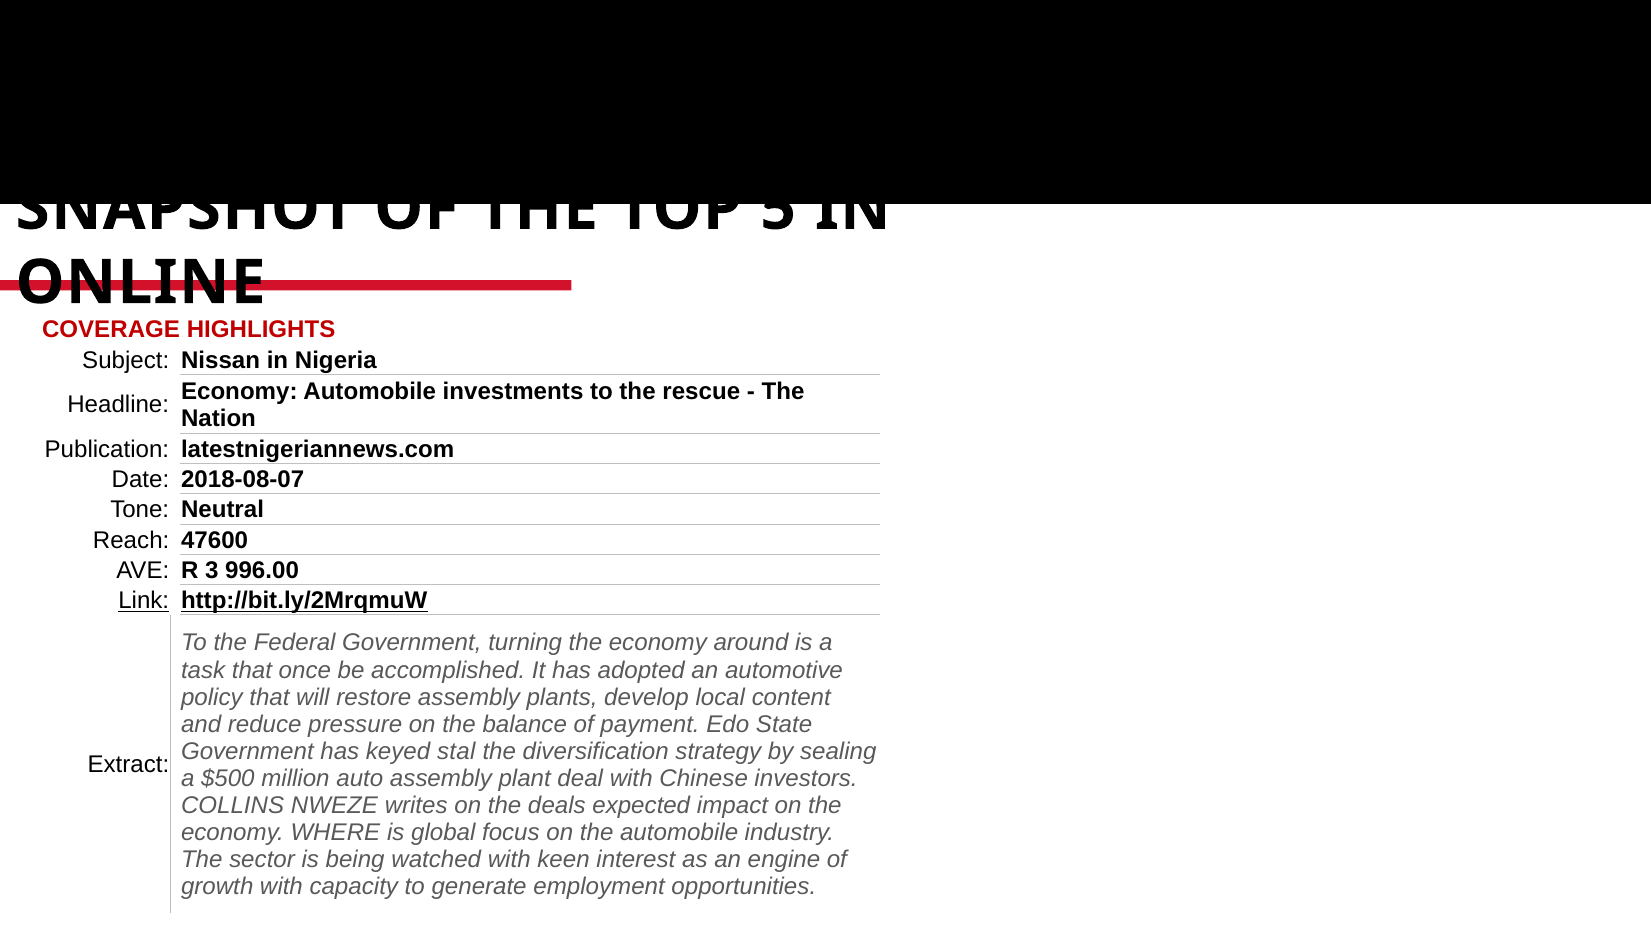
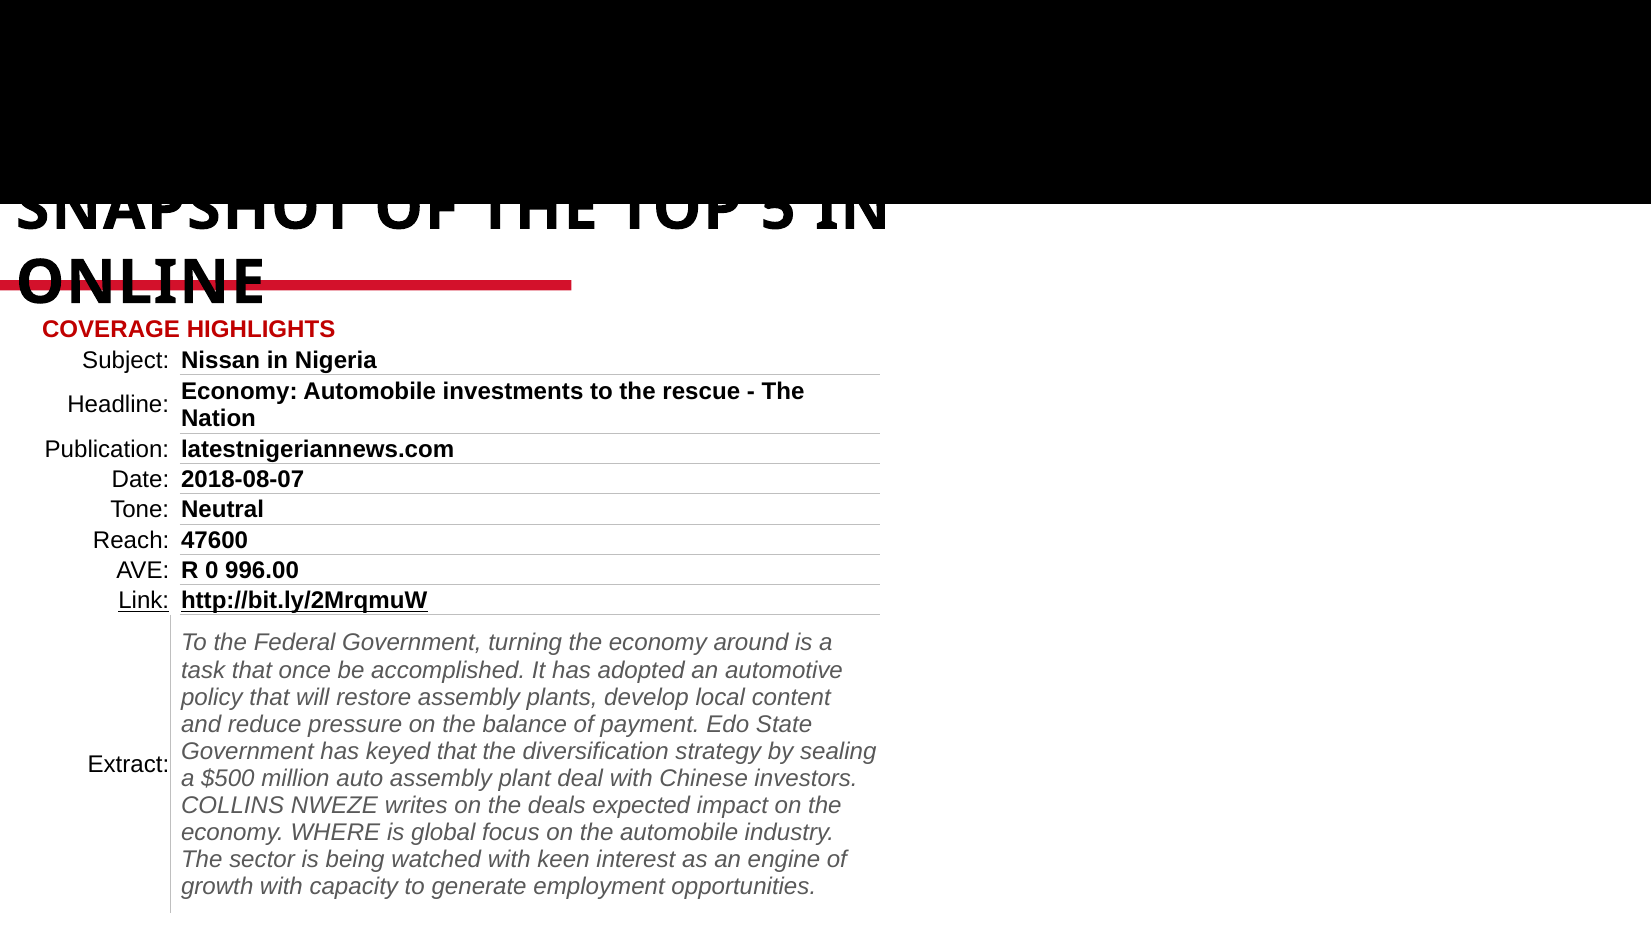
3: 3 -> 0
keyed stal: stal -> that
